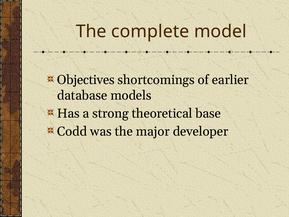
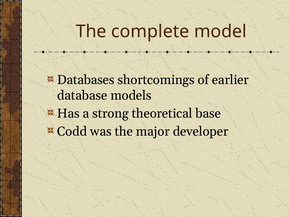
Objectives: Objectives -> Databases
